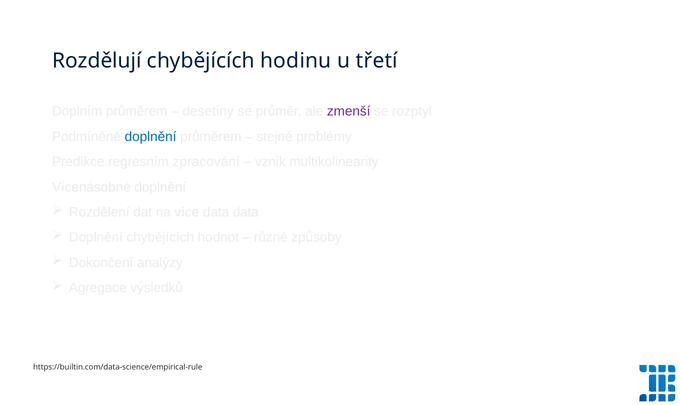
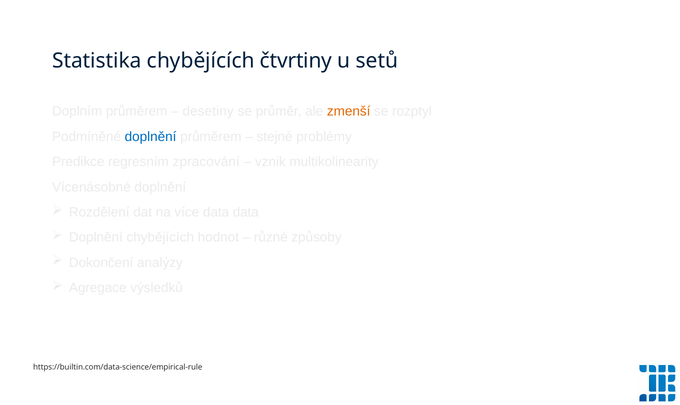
Rozdělují: Rozdělují -> Statistika
hodinu: hodinu -> čtvrtiny
třetí: třetí -> setů
zmenší colour: purple -> orange
